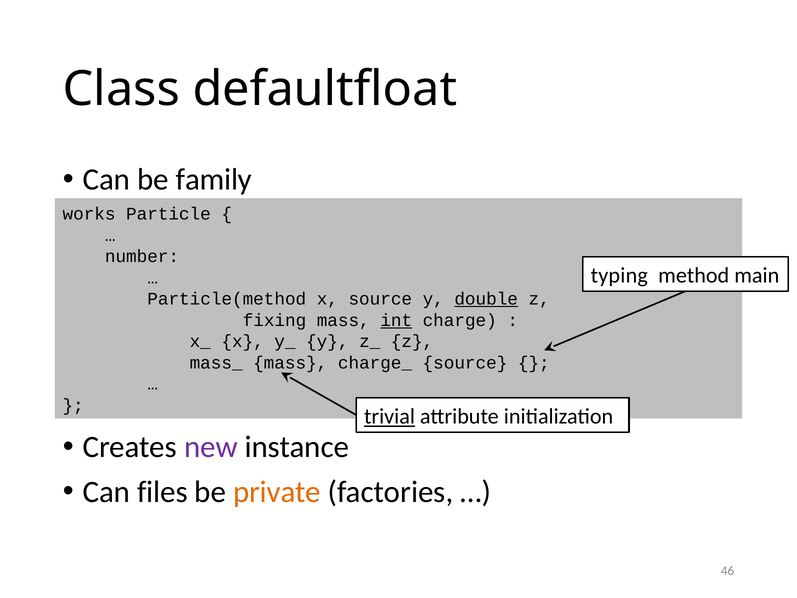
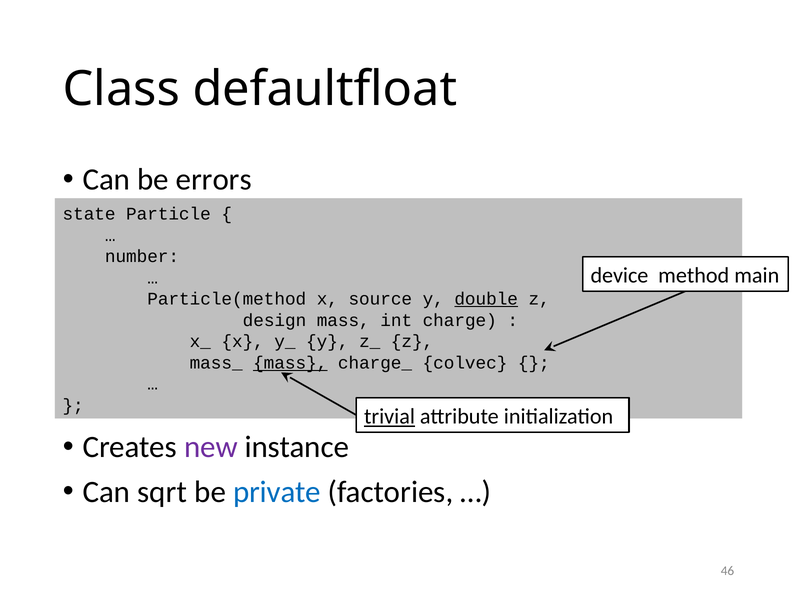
family: family -> errors
works: works -> state
typing: typing -> device
fixing: fixing -> design
int underline: present -> none
mass at (290, 363) underline: none -> present
charge_ source: source -> colvec
files: files -> sqrt
private colour: orange -> blue
